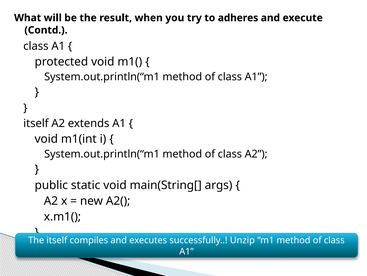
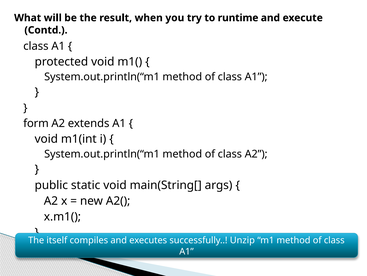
adheres: adheres -> runtime
itself at (36, 123): itself -> form
